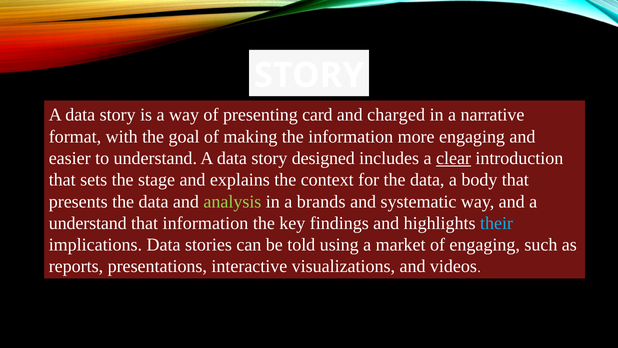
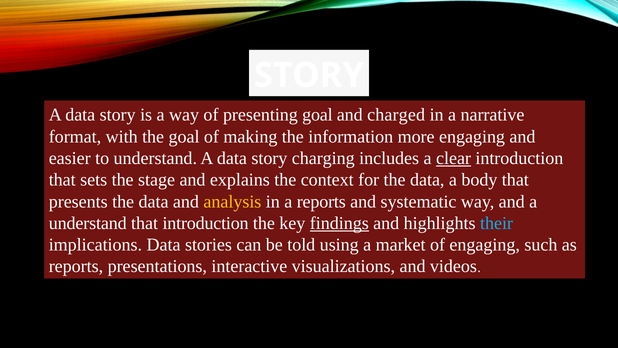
presenting card: card -> goal
designed: designed -> charging
analysis colour: light green -> yellow
a brands: brands -> reports
that information: information -> introduction
findings underline: none -> present
